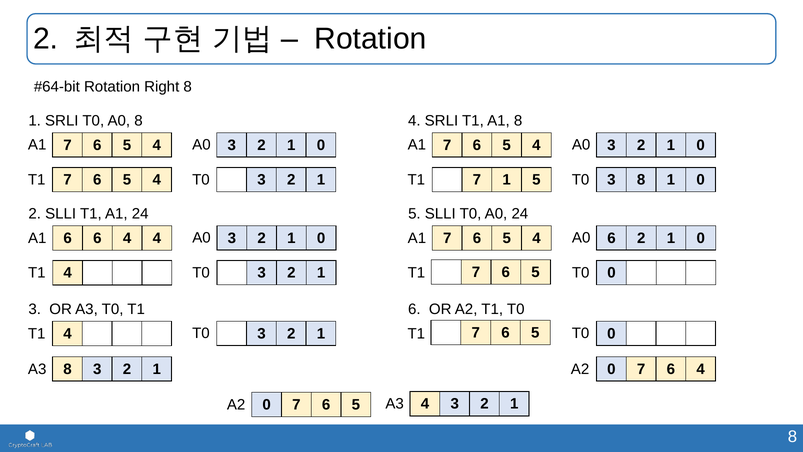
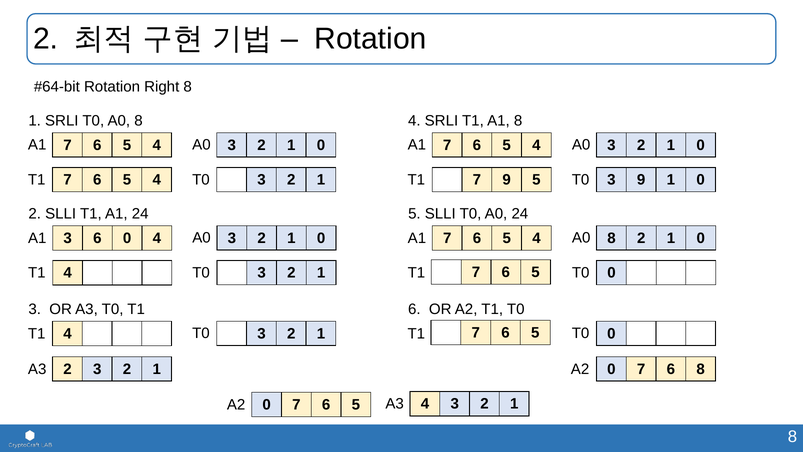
7 1: 1 -> 9
3 8: 8 -> 9
A1 6: 6 -> 3
4 at (127, 238): 4 -> 0
4 A0 6: 6 -> 8
A3 8: 8 -> 2
7 6 4: 4 -> 8
